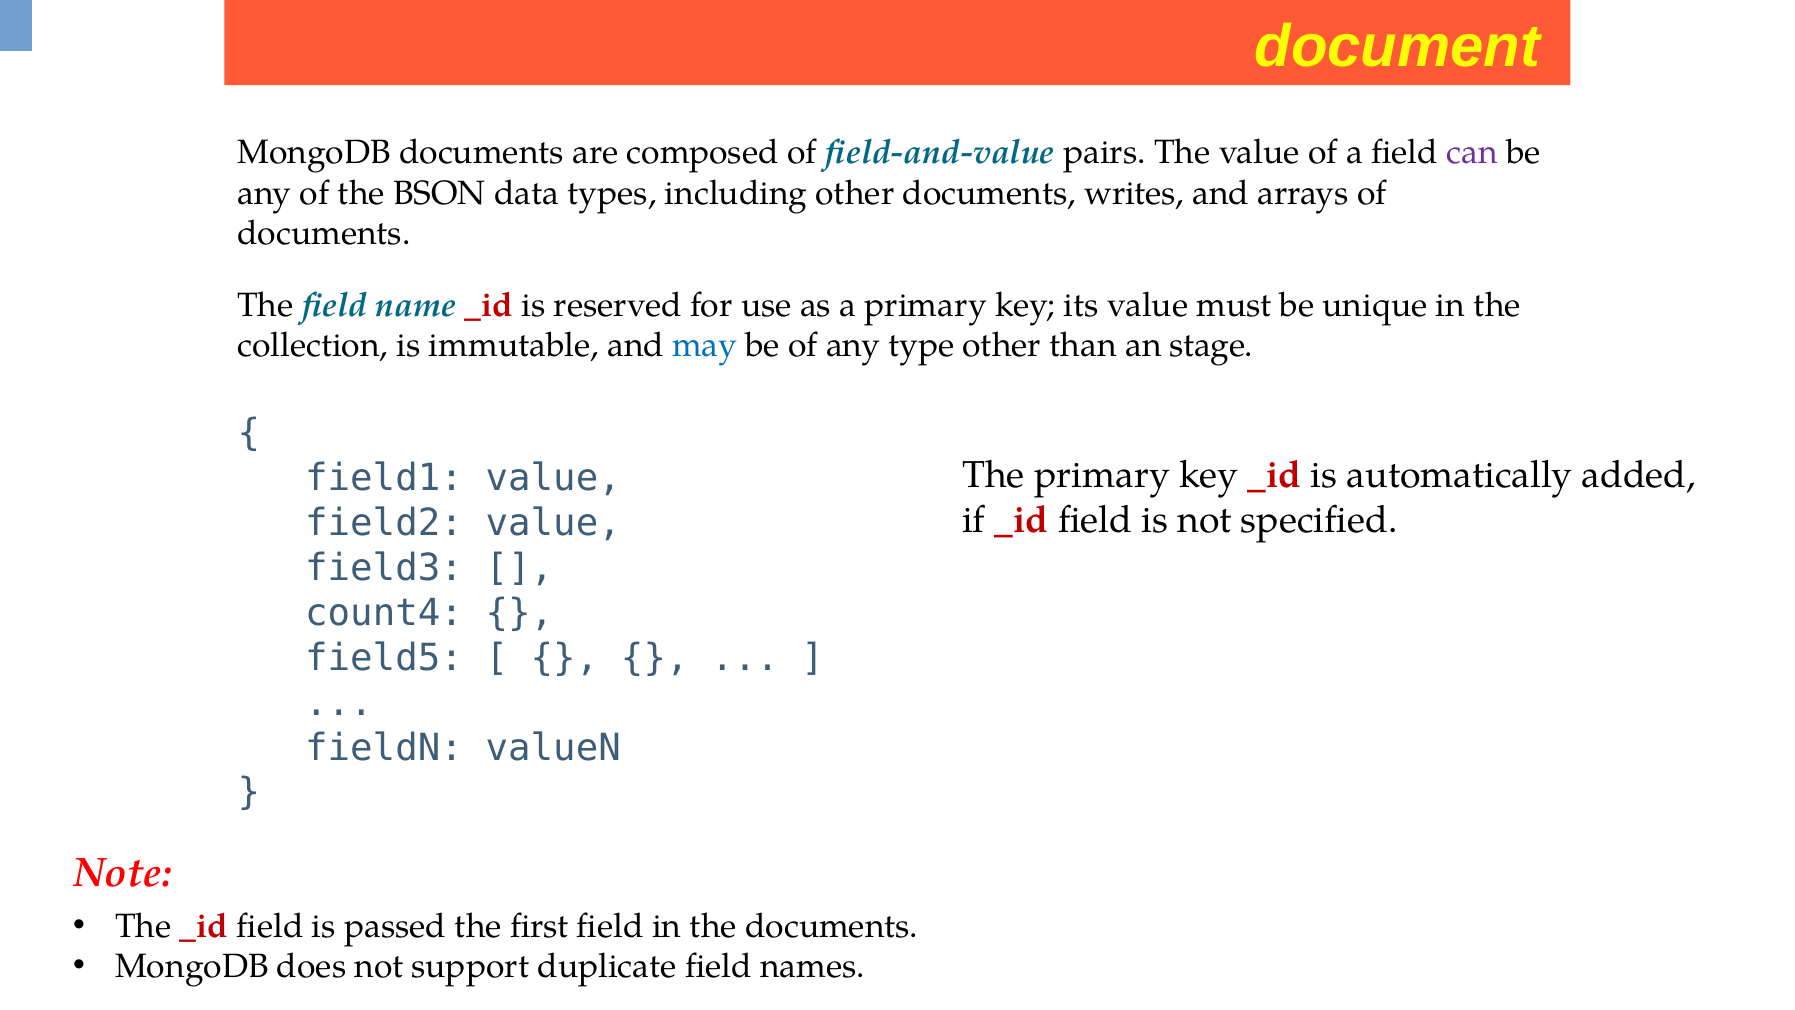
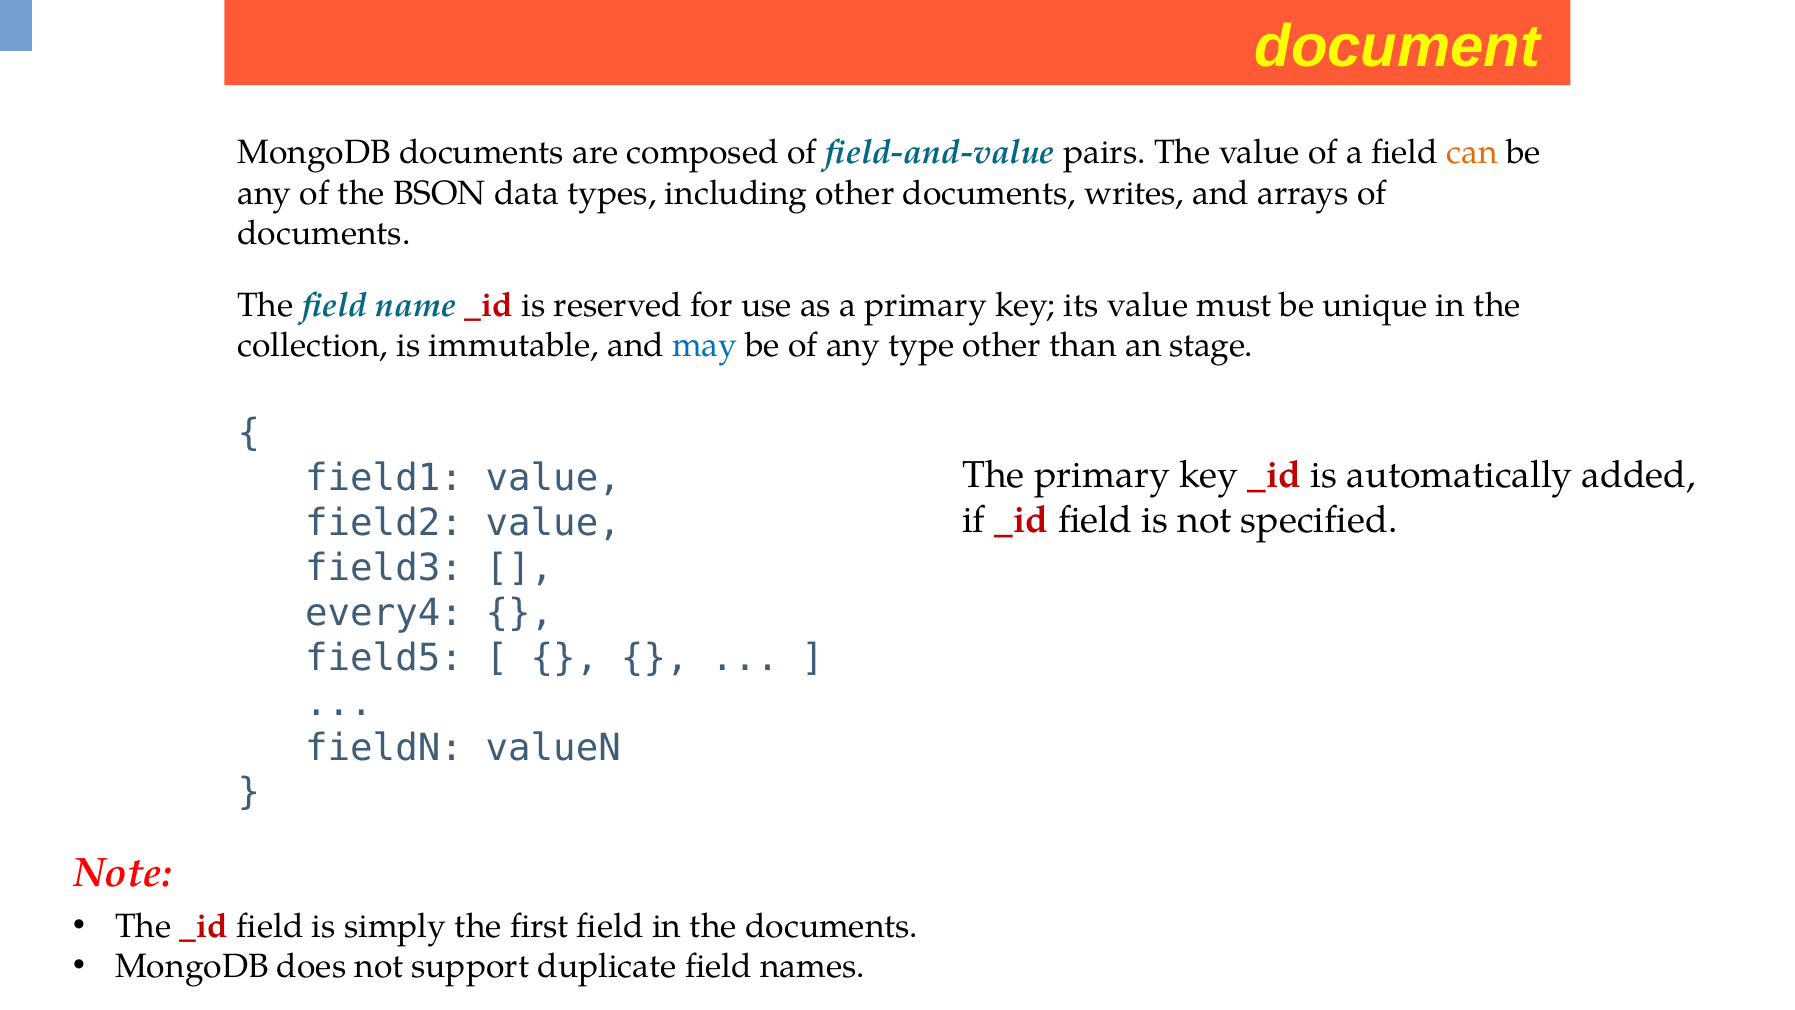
can colour: purple -> orange
count4: count4 -> every4
passed: passed -> simply
